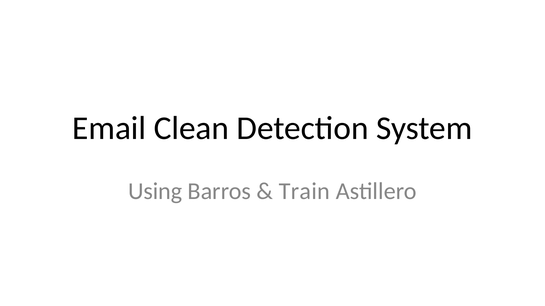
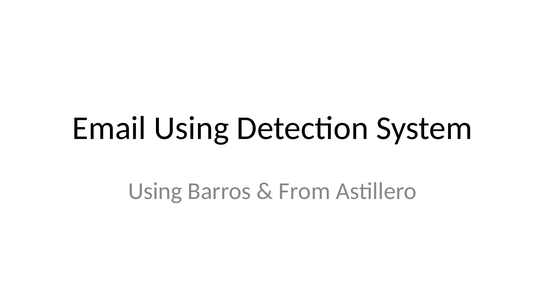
Email Clean: Clean -> Using
Train: Train -> From
